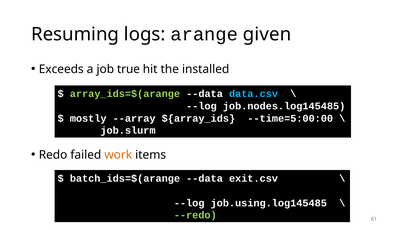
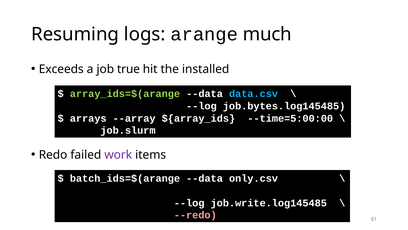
given: given -> much
job.nodes.log145485: job.nodes.log145485 -> job.bytes.log145485
mostly: mostly -> arrays
work colour: orange -> purple
exit.csv: exit.csv -> only.csv
job.using.log145485: job.using.log145485 -> job.write.log145485
--redo colour: light green -> pink
